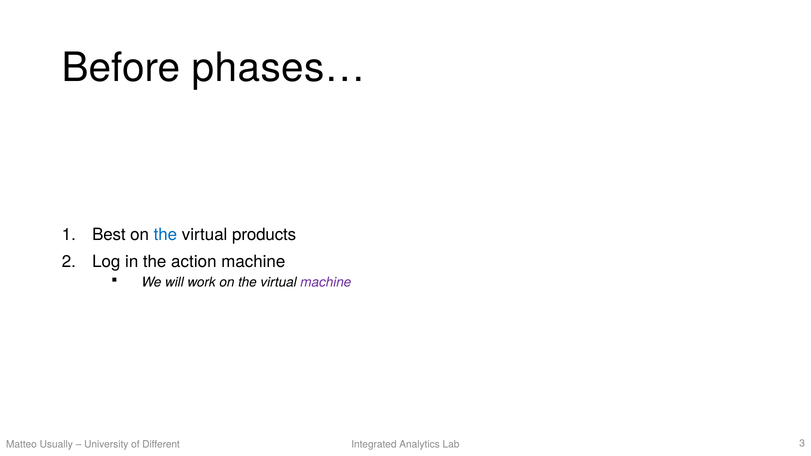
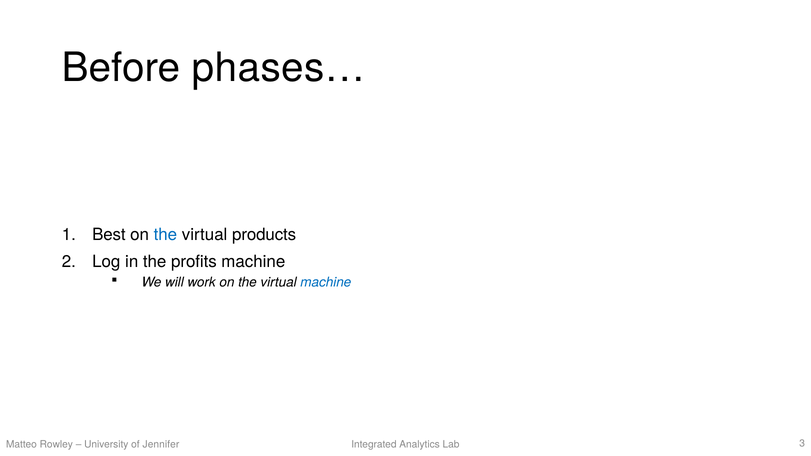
action: action -> profits
machine at (326, 282) colour: purple -> blue
Usually: Usually -> Rowley
Different: Different -> Jennifer
